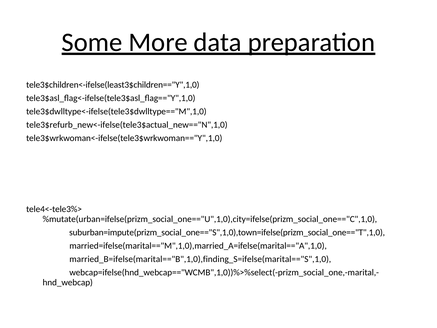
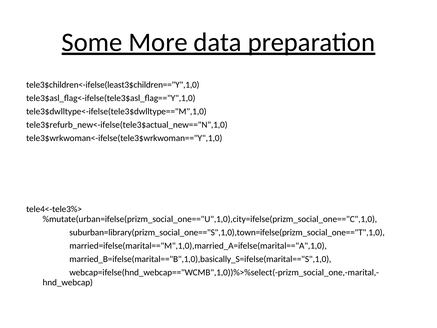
suburban=impute(prizm_social_one=="S",1,0),town=ifelse(prizm_social_one=="T",1,0: suburban=impute(prizm_social_one=="S",1,0),town=ifelse(prizm_social_one=="T",1,0 -> suburban=library(prizm_social_one=="S",1,0),town=ifelse(prizm_social_one=="T",1,0
married_B=ifelse(marital=="B",1,0),finding_S=ifelse(marital=="S",1,0: married_B=ifelse(marital=="B",1,0),finding_S=ifelse(marital=="S",1,0 -> married_B=ifelse(marital=="B",1,0),basically_S=ifelse(marital=="S",1,0
